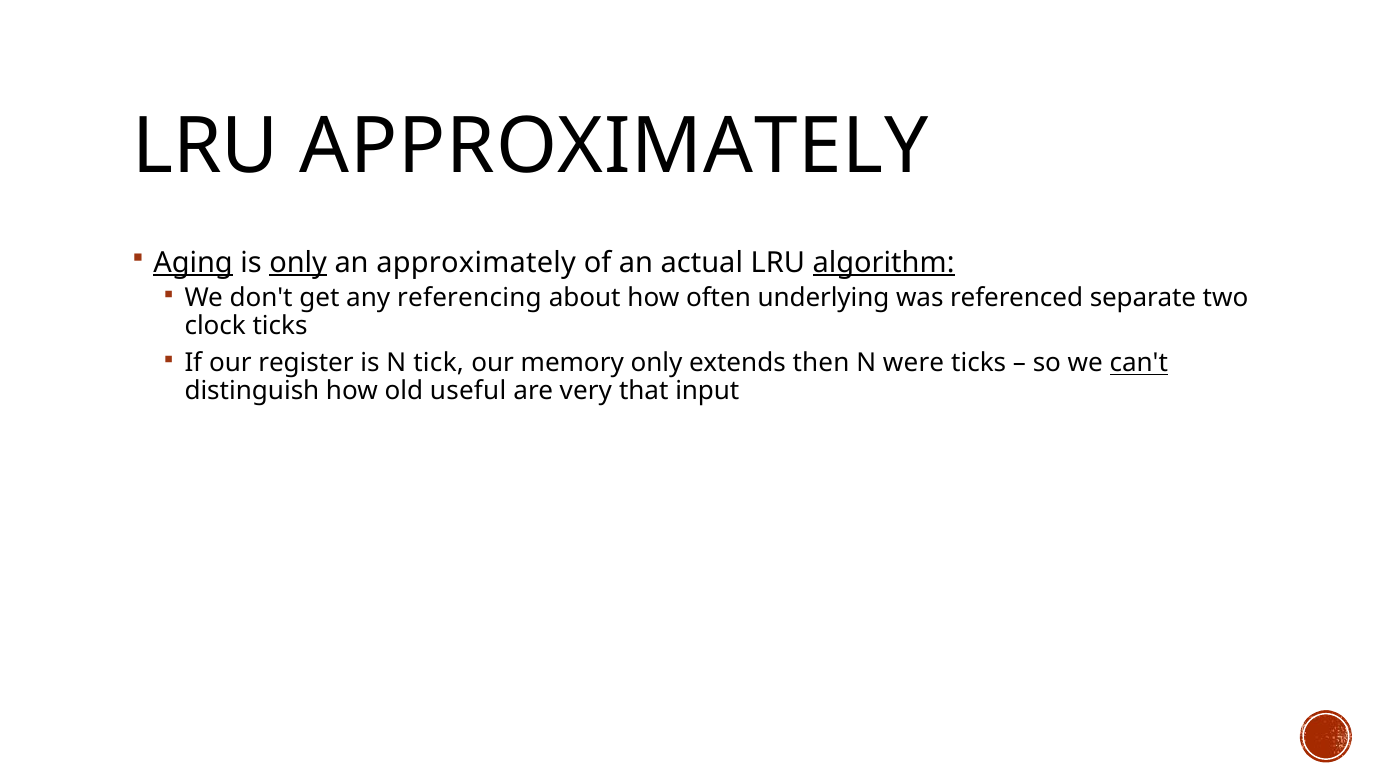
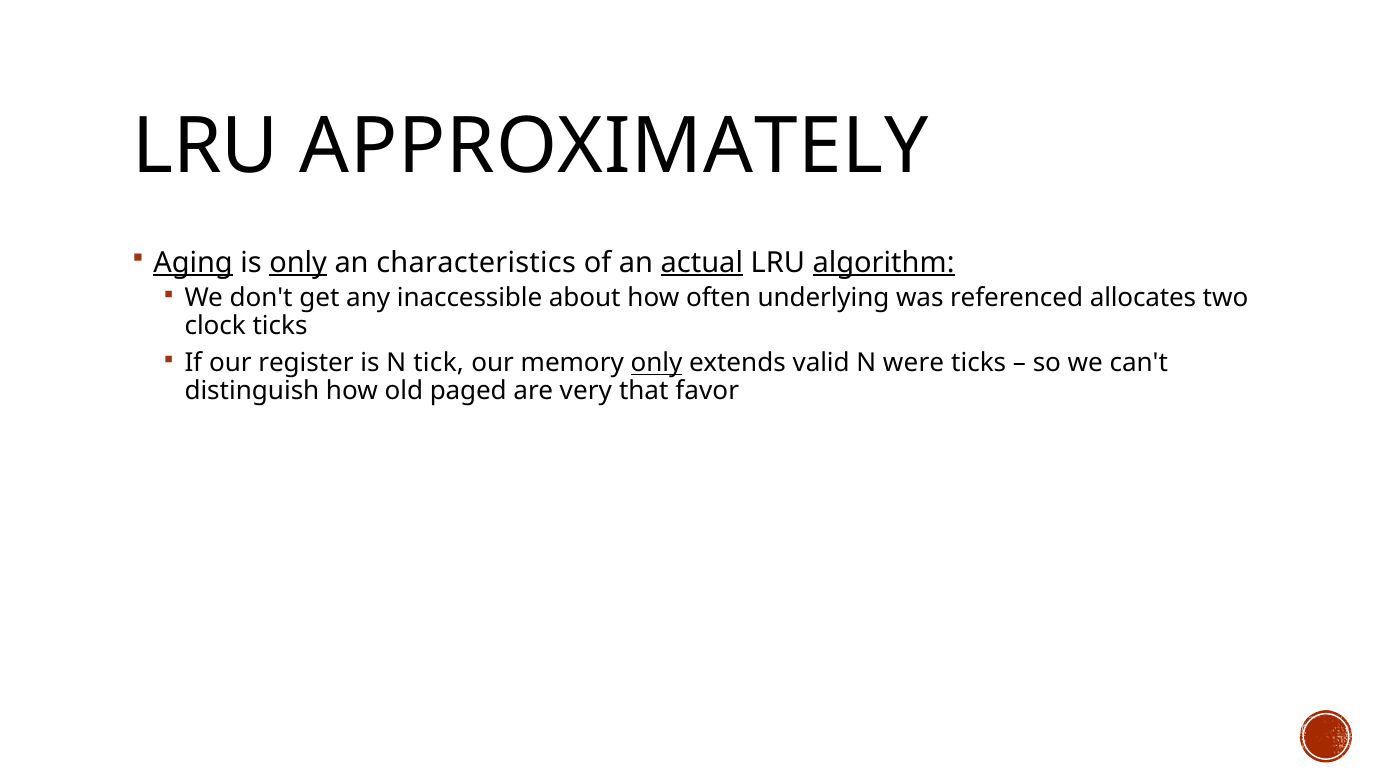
an approximately: approximately -> characteristics
actual underline: none -> present
referencing: referencing -> inaccessible
separate: separate -> allocates
only at (657, 363) underline: none -> present
then: then -> valid
can't underline: present -> none
useful: useful -> paged
input: input -> favor
